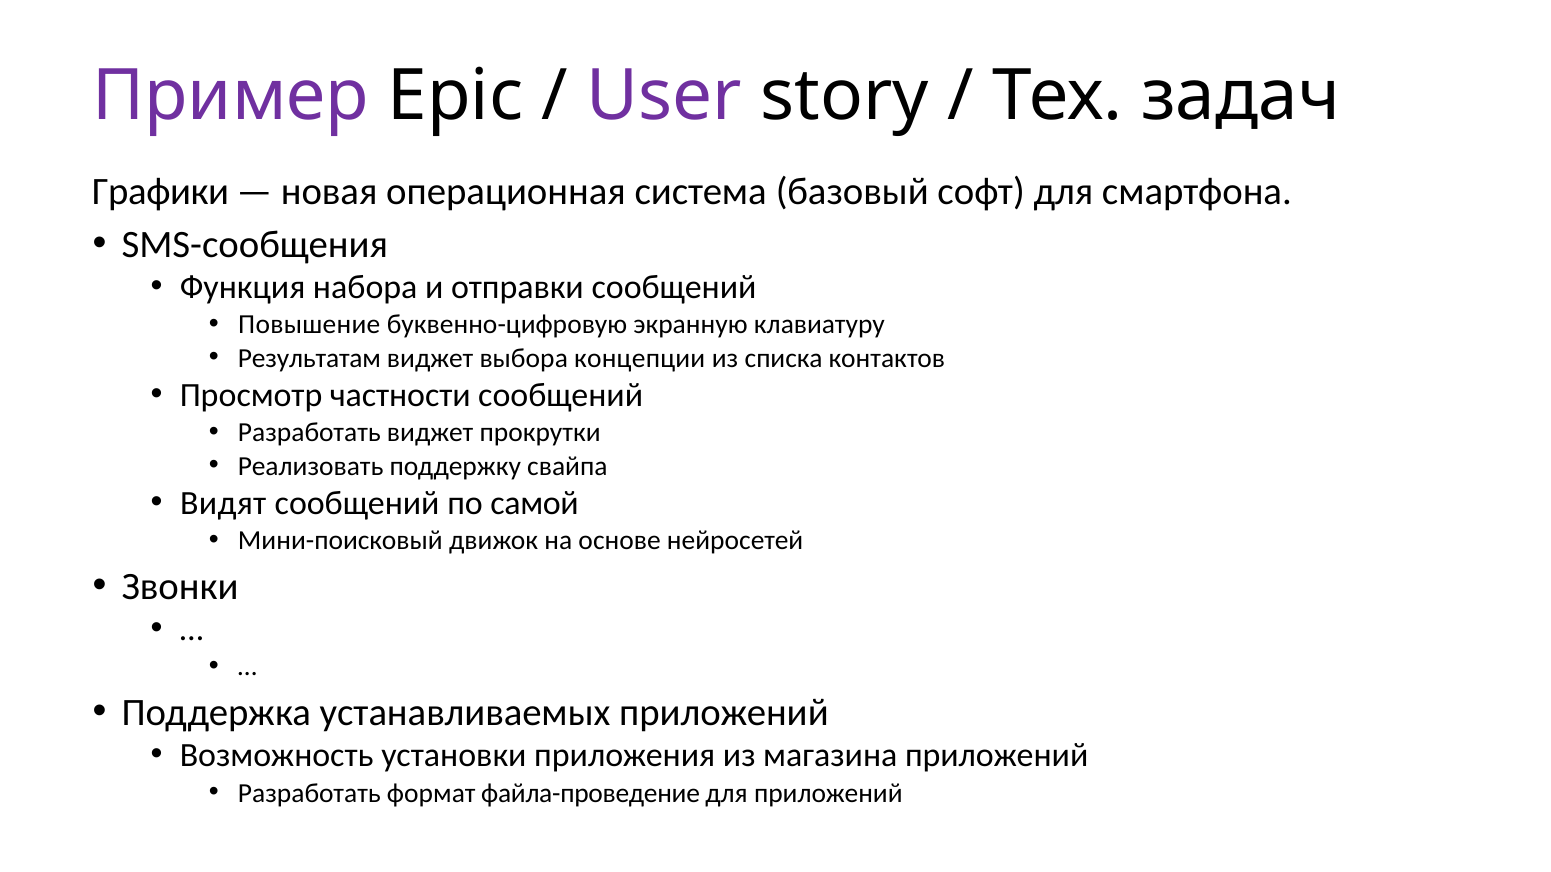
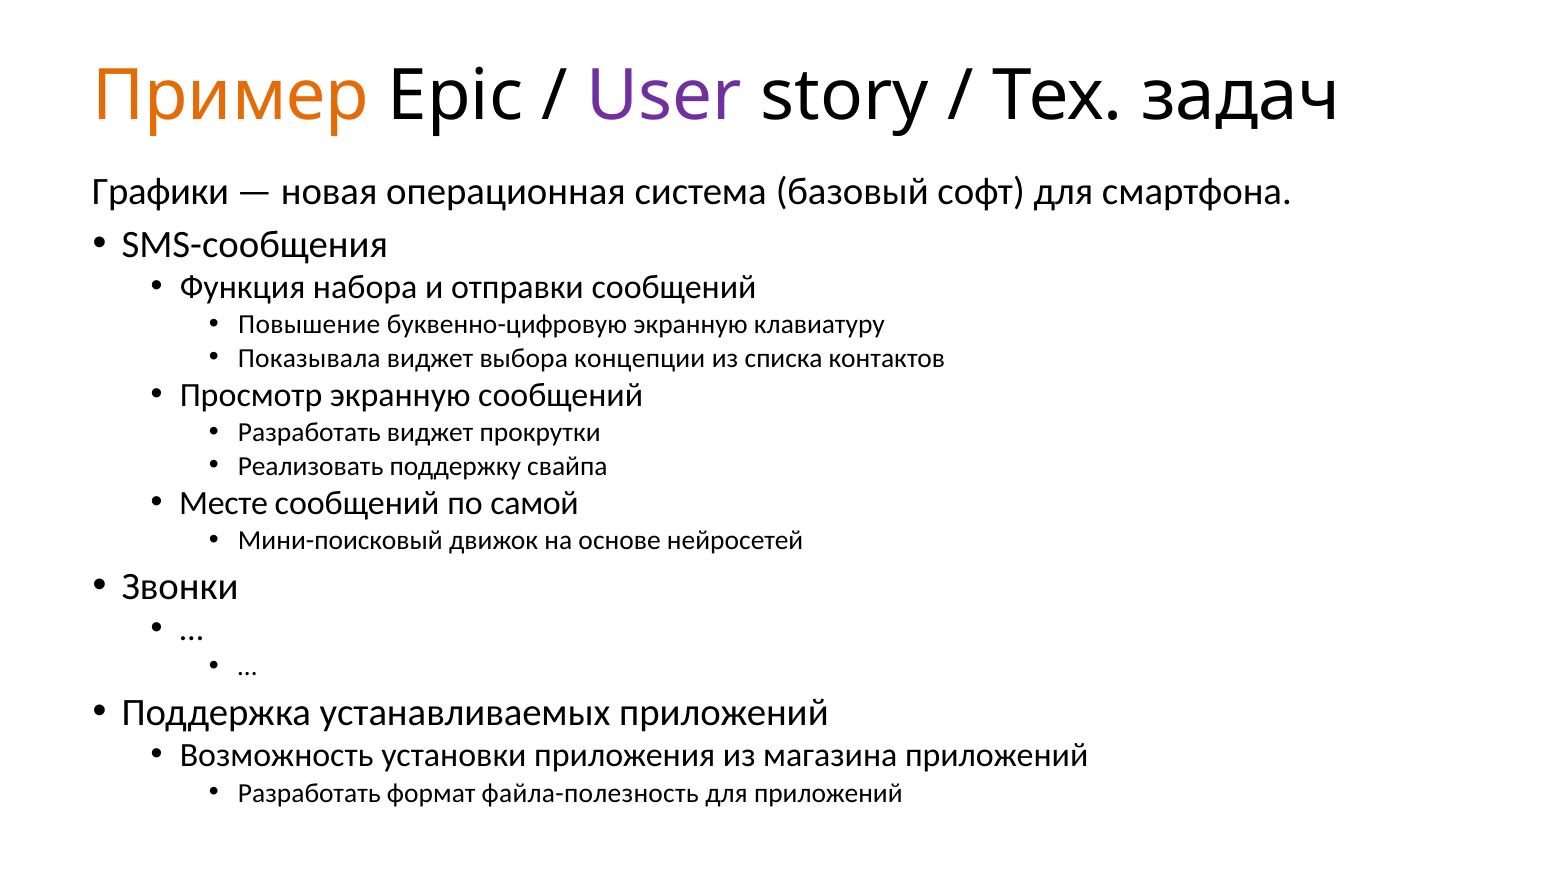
Пример colour: purple -> orange
Результатам: Результатам -> Показывала
Просмотр частности: частности -> экранную
Видят: Видят -> Месте
файла-проведение: файла-проведение -> файла-полезность
